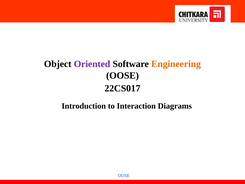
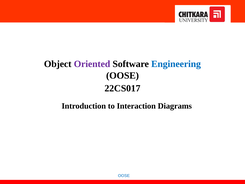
Engineering colour: orange -> blue
